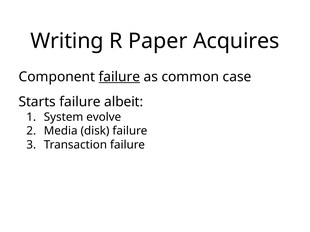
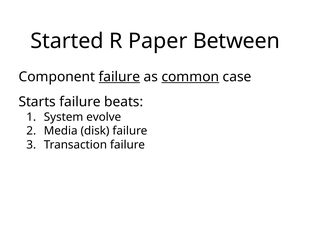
Writing: Writing -> Started
Acquires: Acquires -> Between
common underline: none -> present
albeit: albeit -> beats
